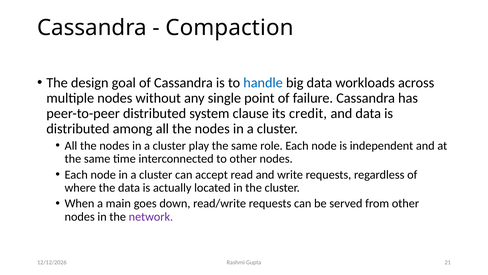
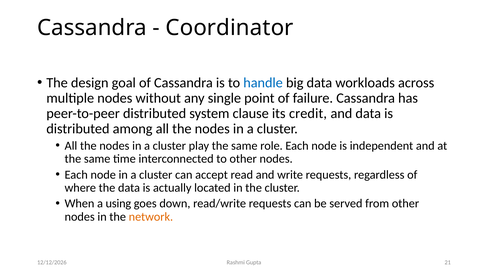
Compaction: Compaction -> Coordinator
main: main -> using
network colour: purple -> orange
